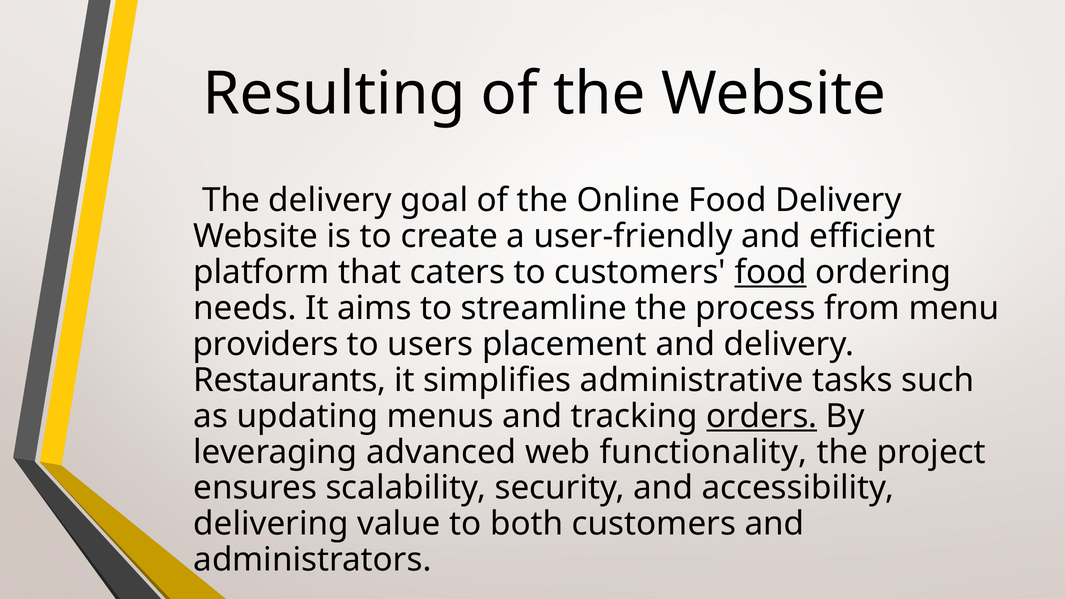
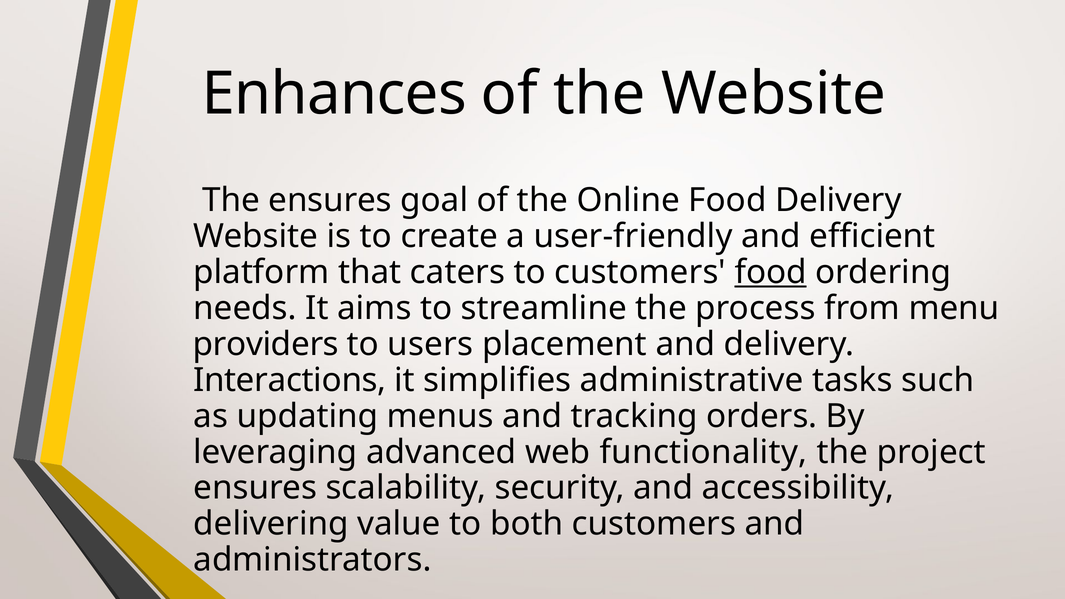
Resulting: Resulting -> Enhances
The delivery: delivery -> ensures
Restaurants: Restaurants -> Interactions
orders underline: present -> none
